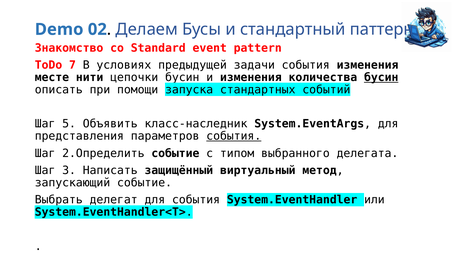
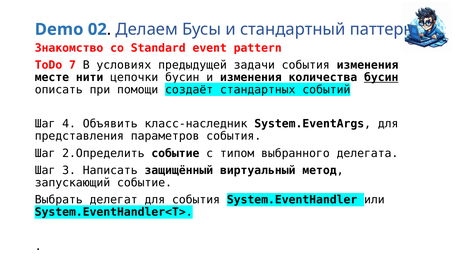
запуска: запуска -> создаёт
5: 5 -> 4
события at (234, 136) underline: present -> none
